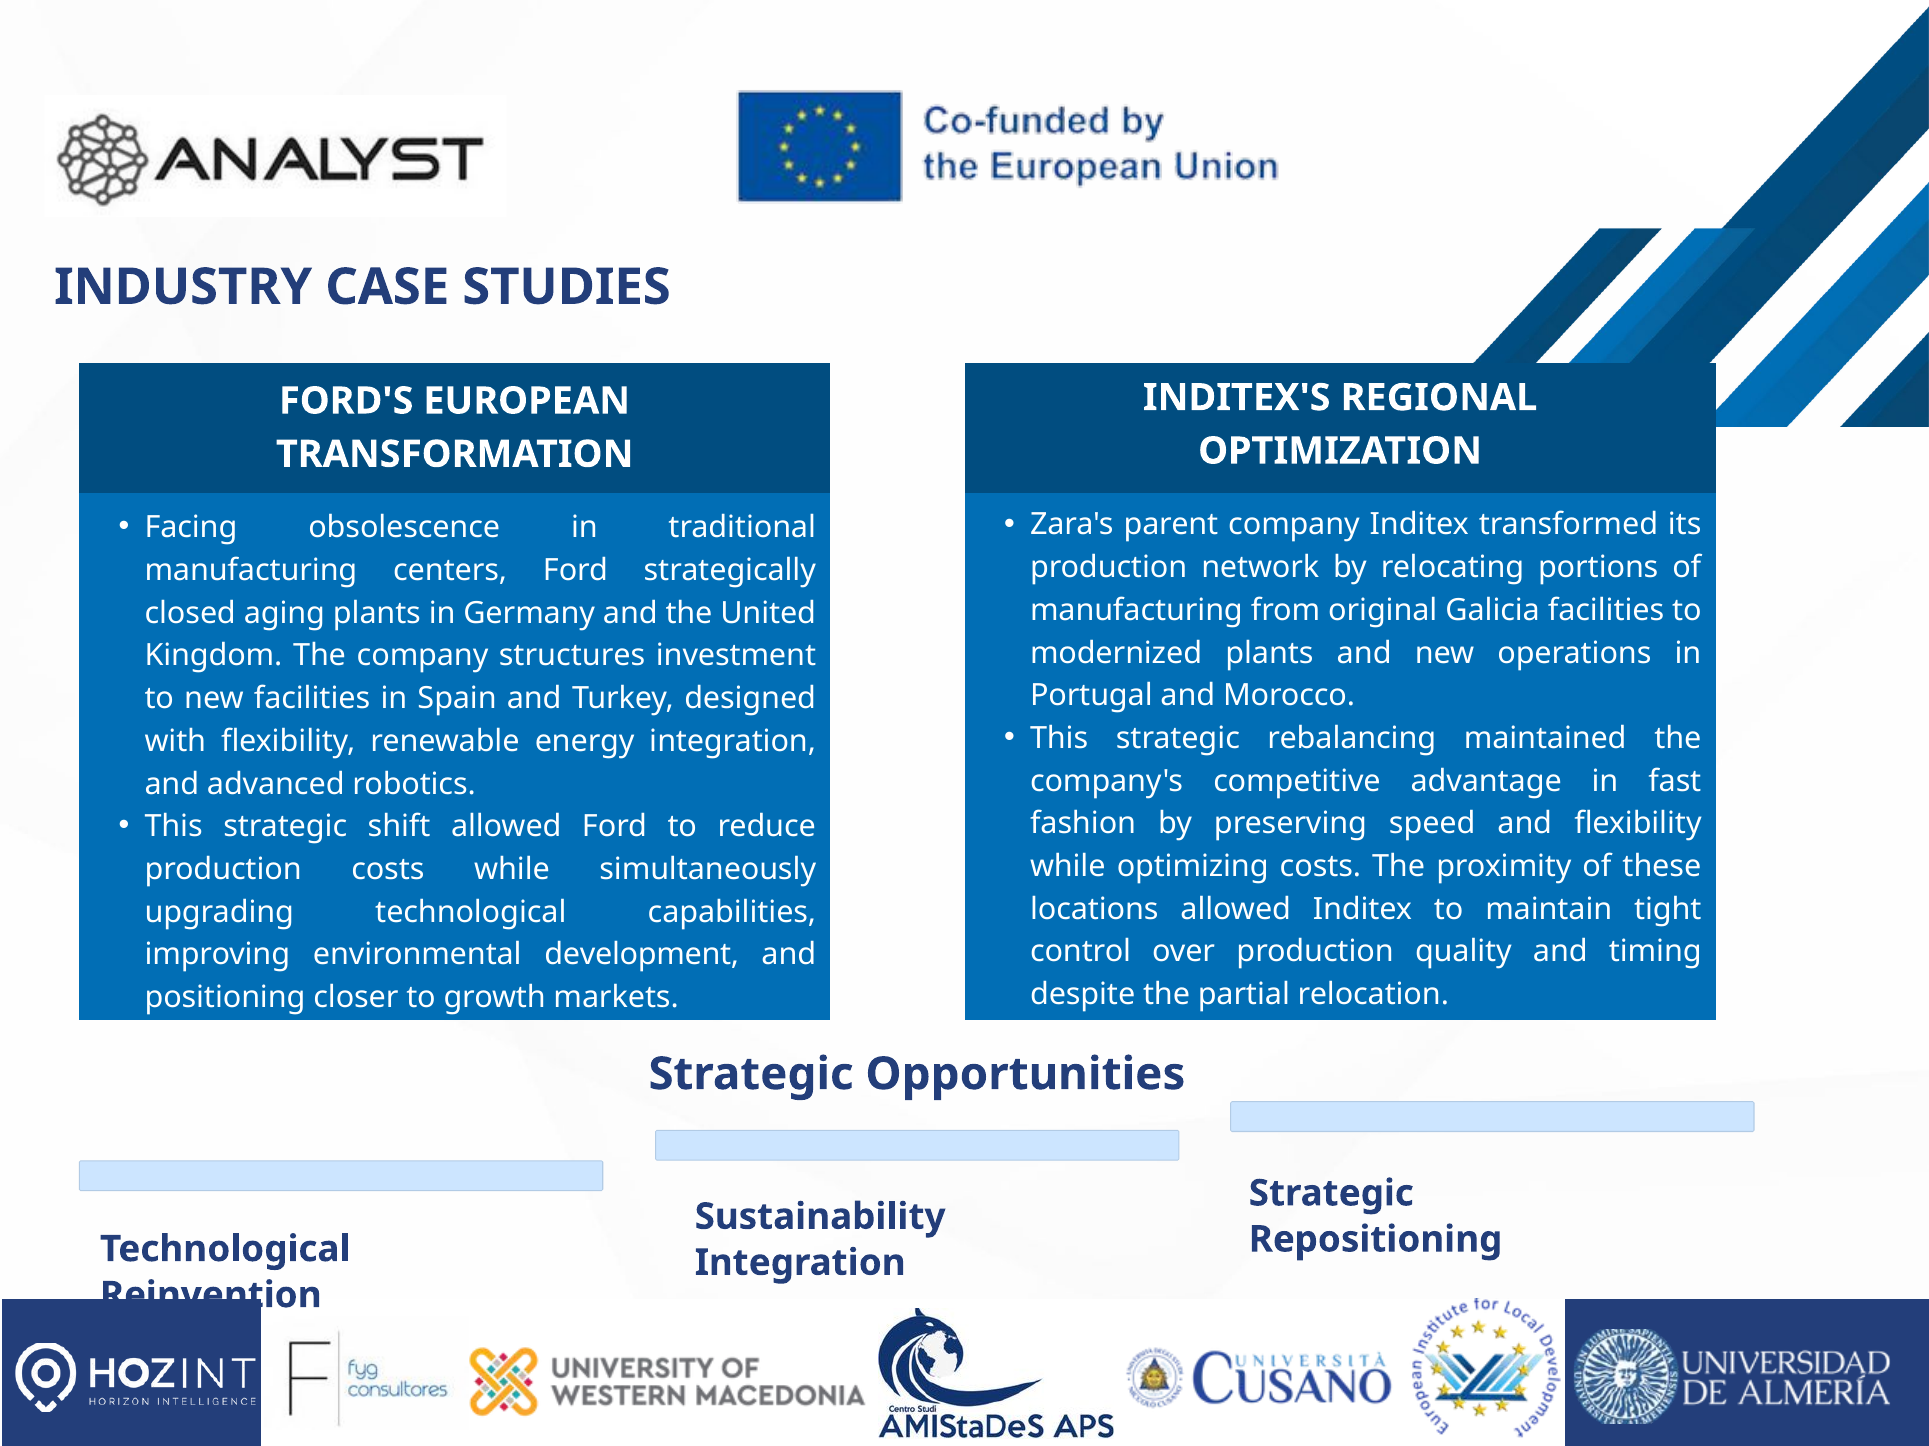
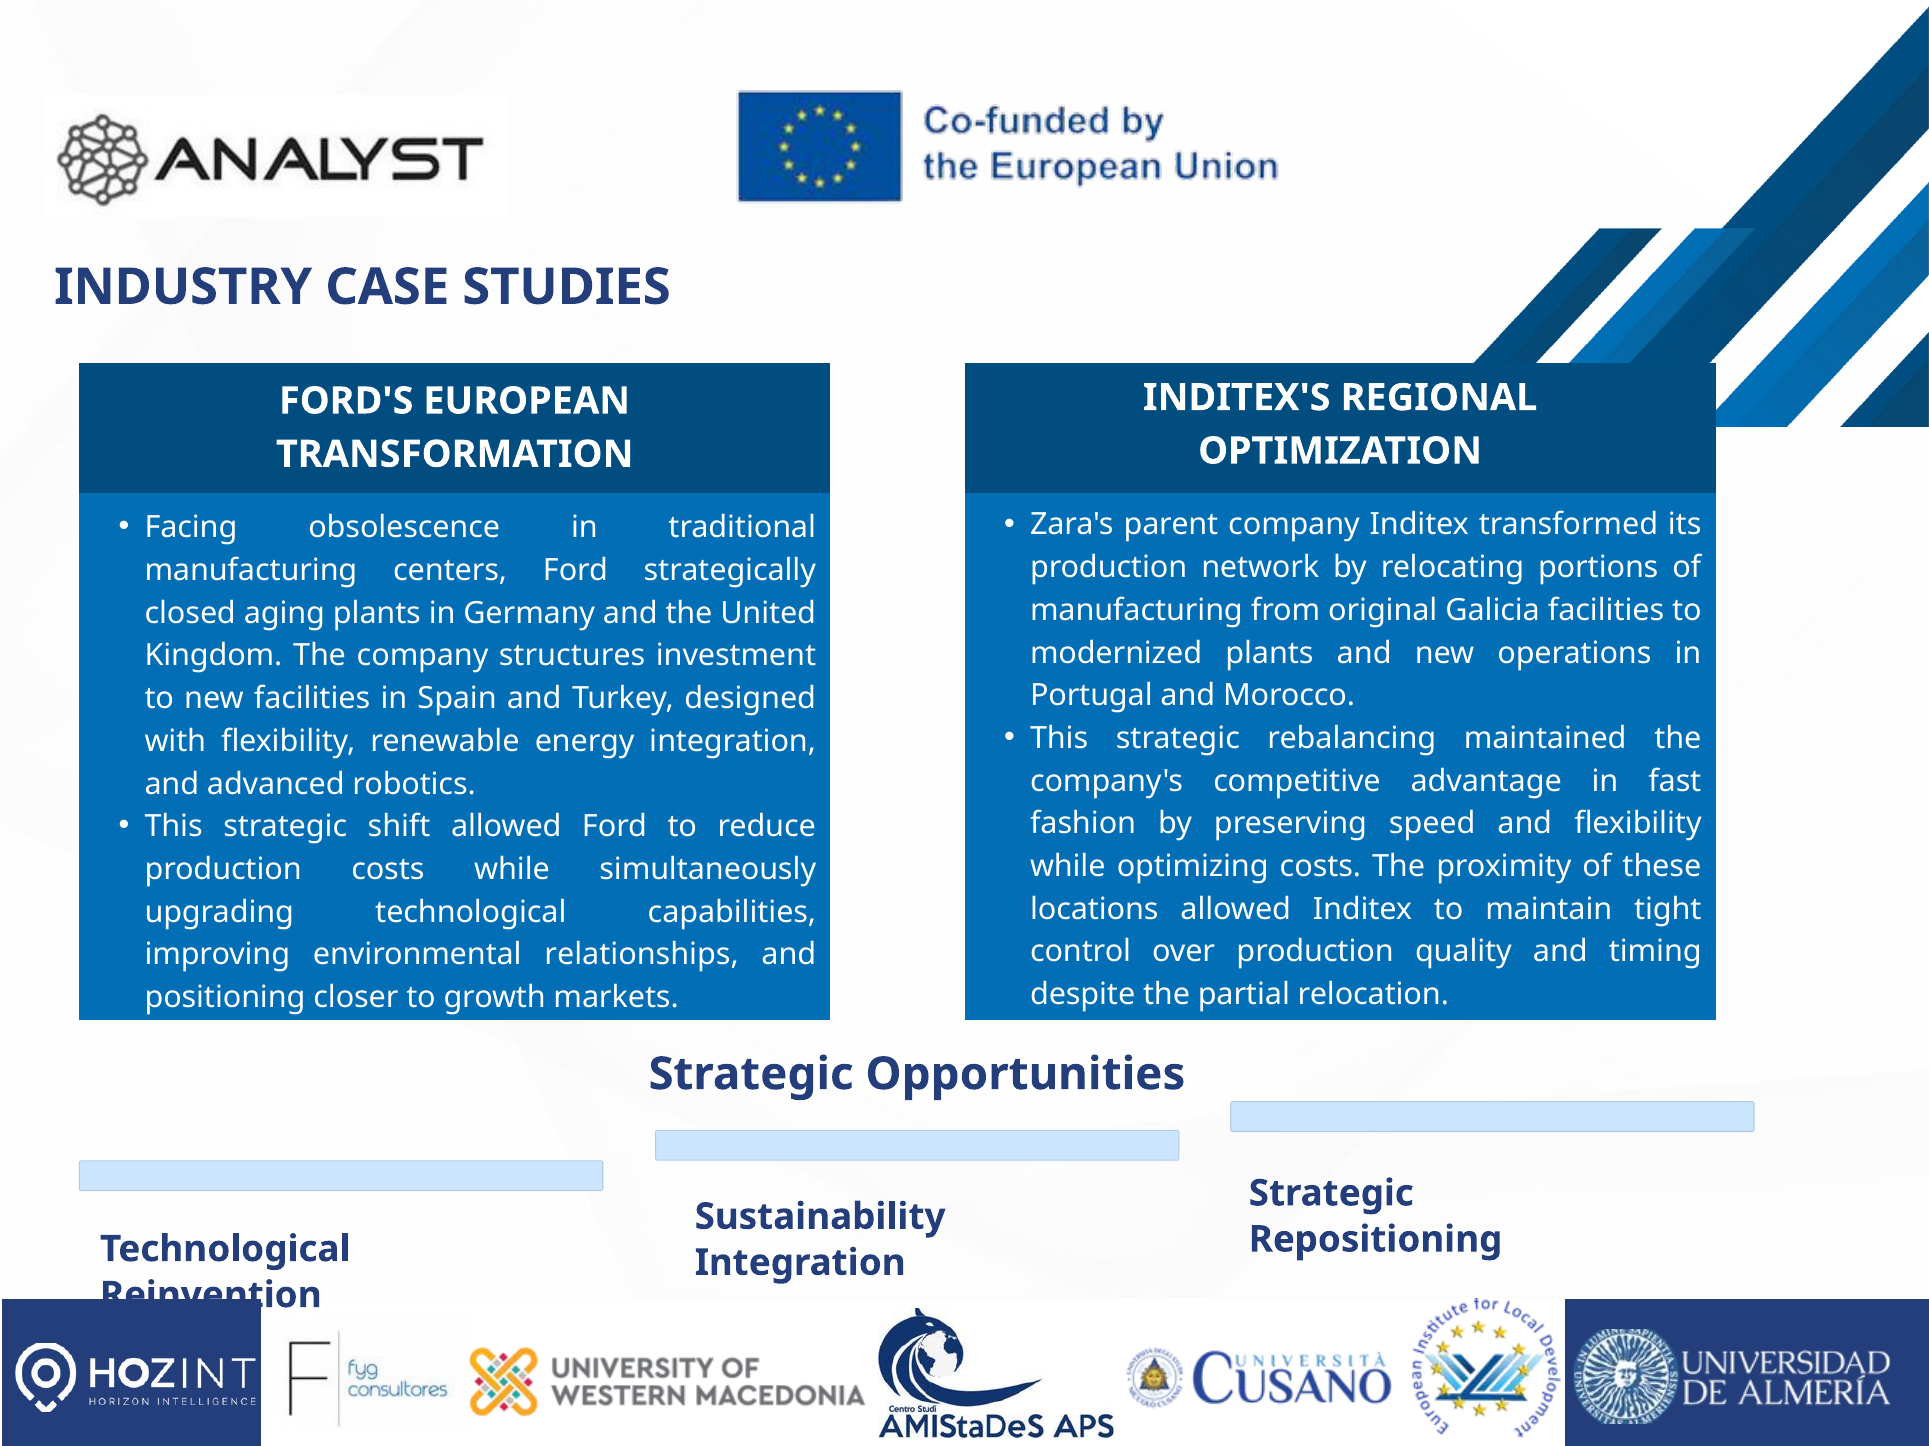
development: development -> relationships
